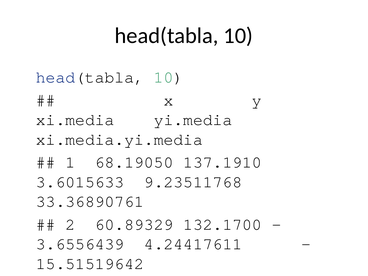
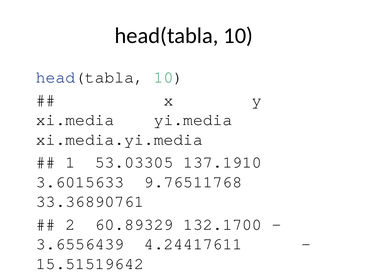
68.19050: 68.19050 -> 53.03305
9.23511768: 9.23511768 -> 9.76511768
